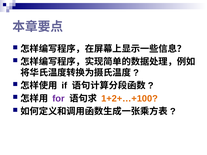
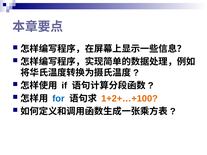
for colour: purple -> blue
